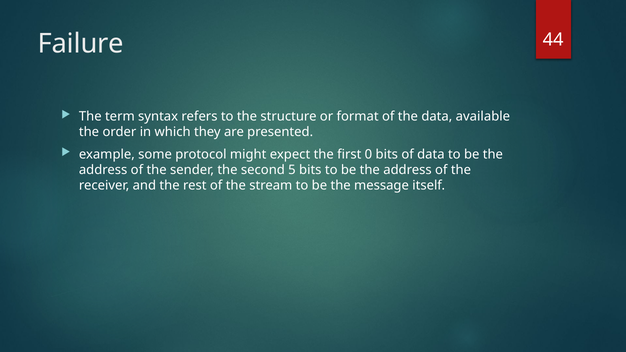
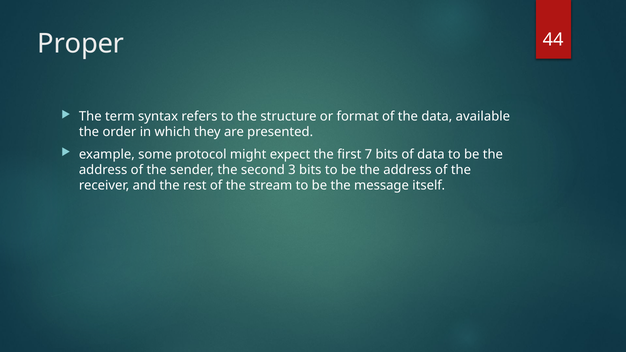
Failure: Failure -> Proper
0: 0 -> 7
5: 5 -> 3
